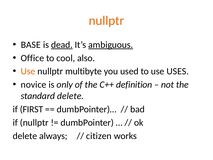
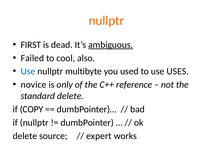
BASE: BASE -> FIRST
dead underline: present -> none
Office: Office -> Failed
Use at (28, 71) colour: orange -> blue
definition: definition -> reference
FIRST: FIRST -> COPY
always: always -> source
citizen: citizen -> expert
